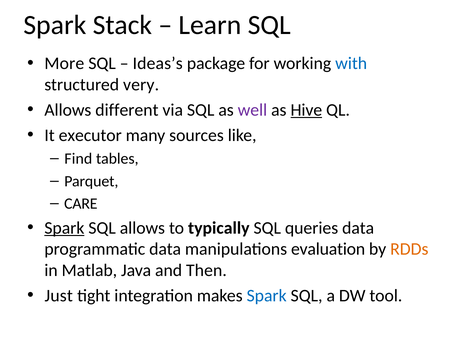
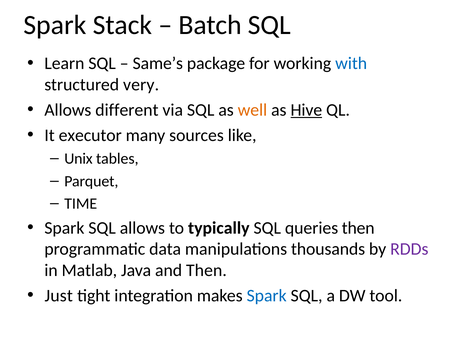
Learn: Learn -> Batch
More: More -> Learn
Ideas’s: Ideas’s -> Same’s
well colour: purple -> orange
Find: Find -> Unix
CARE: CARE -> TIME
Spark at (64, 228) underline: present -> none
queries data: data -> then
evaluation: evaluation -> thousands
RDDs colour: orange -> purple
